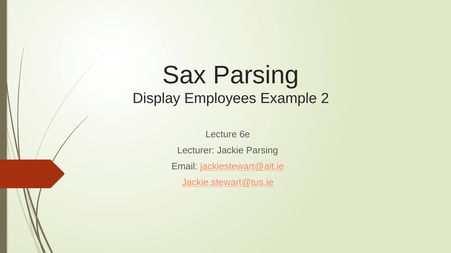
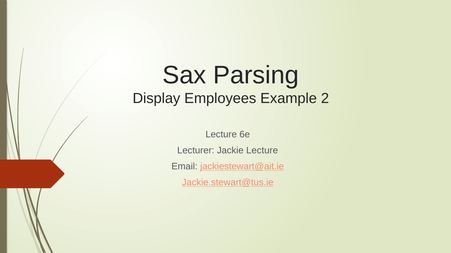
Jackie Parsing: Parsing -> Lecture
